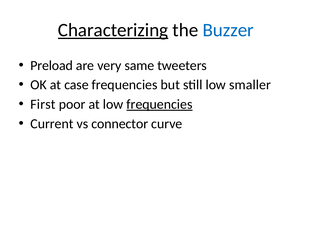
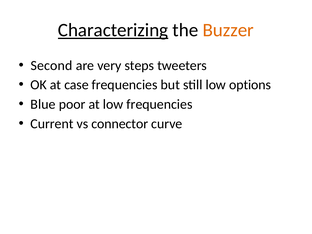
Buzzer colour: blue -> orange
Preload: Preload -> Second
same: same -> steps
smaller: smaller -> options
First: First -> Blue
frequencies at (159, 104) underline: present -> none
